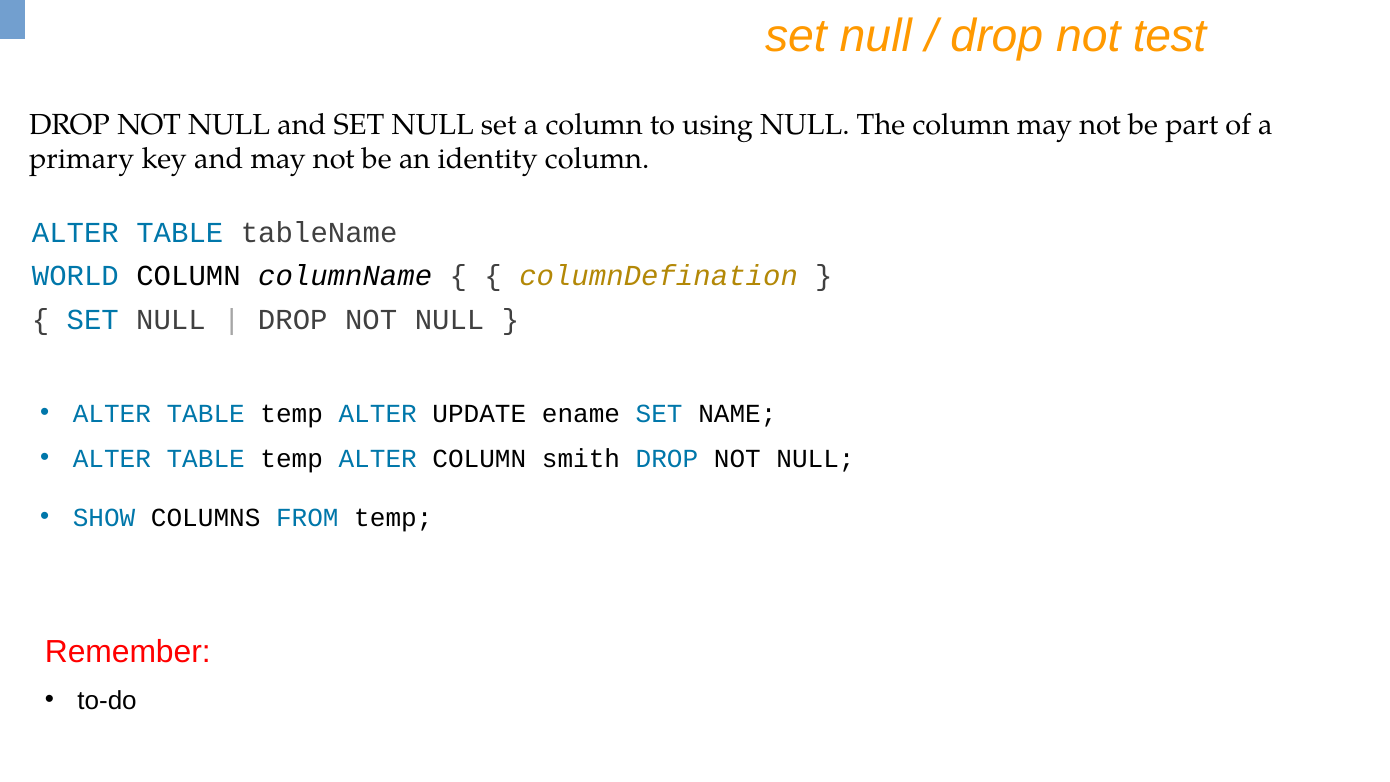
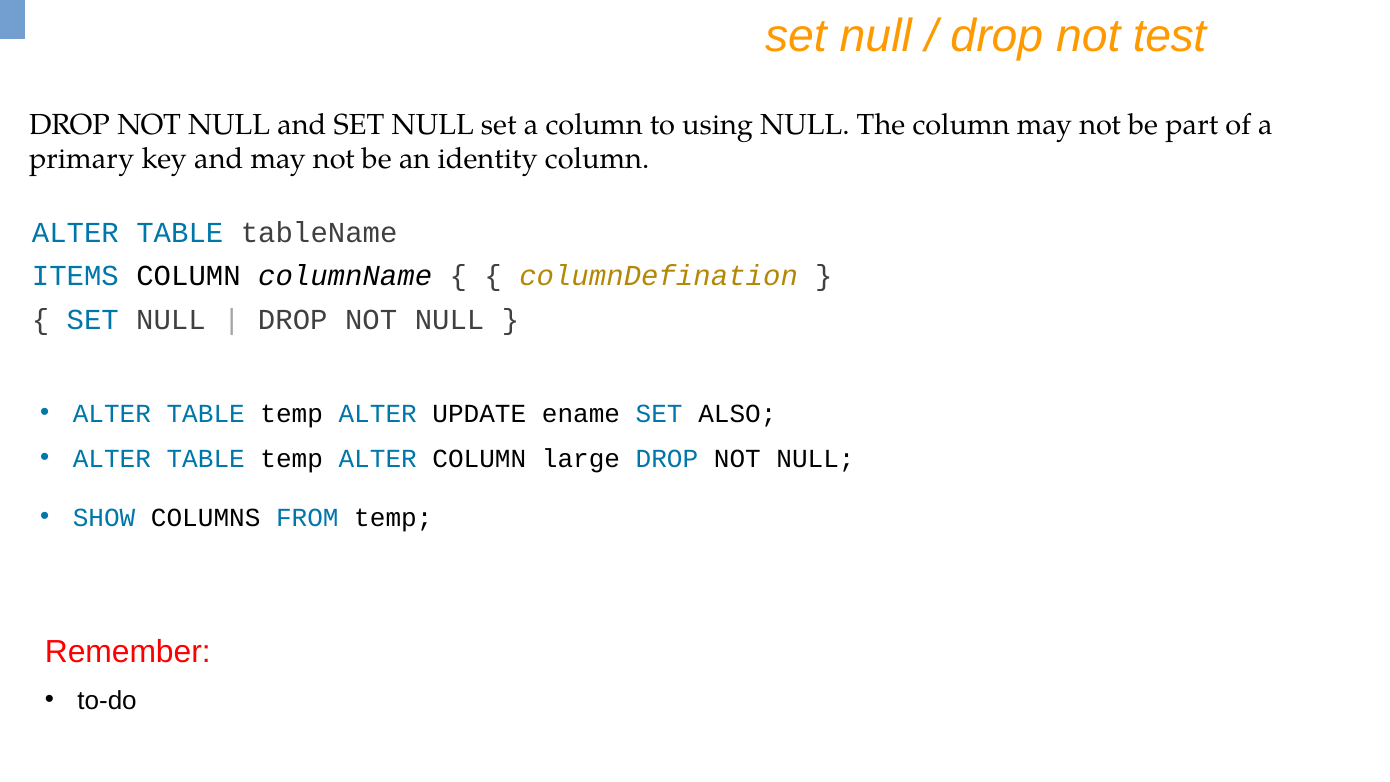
WORLD: WORLD -> ITEMS
NAME: NAME -> ALSO
smith: smith -> large
